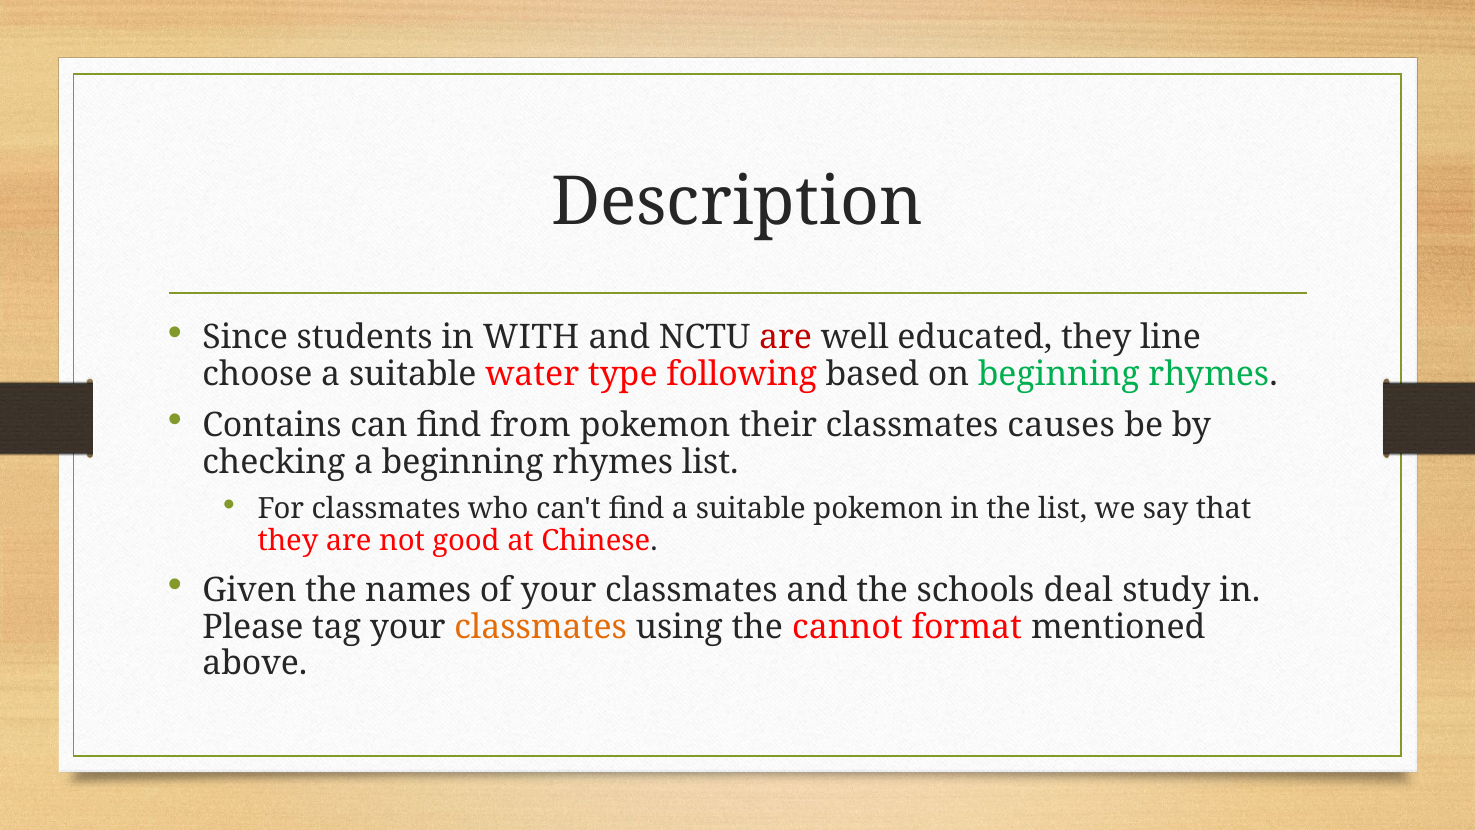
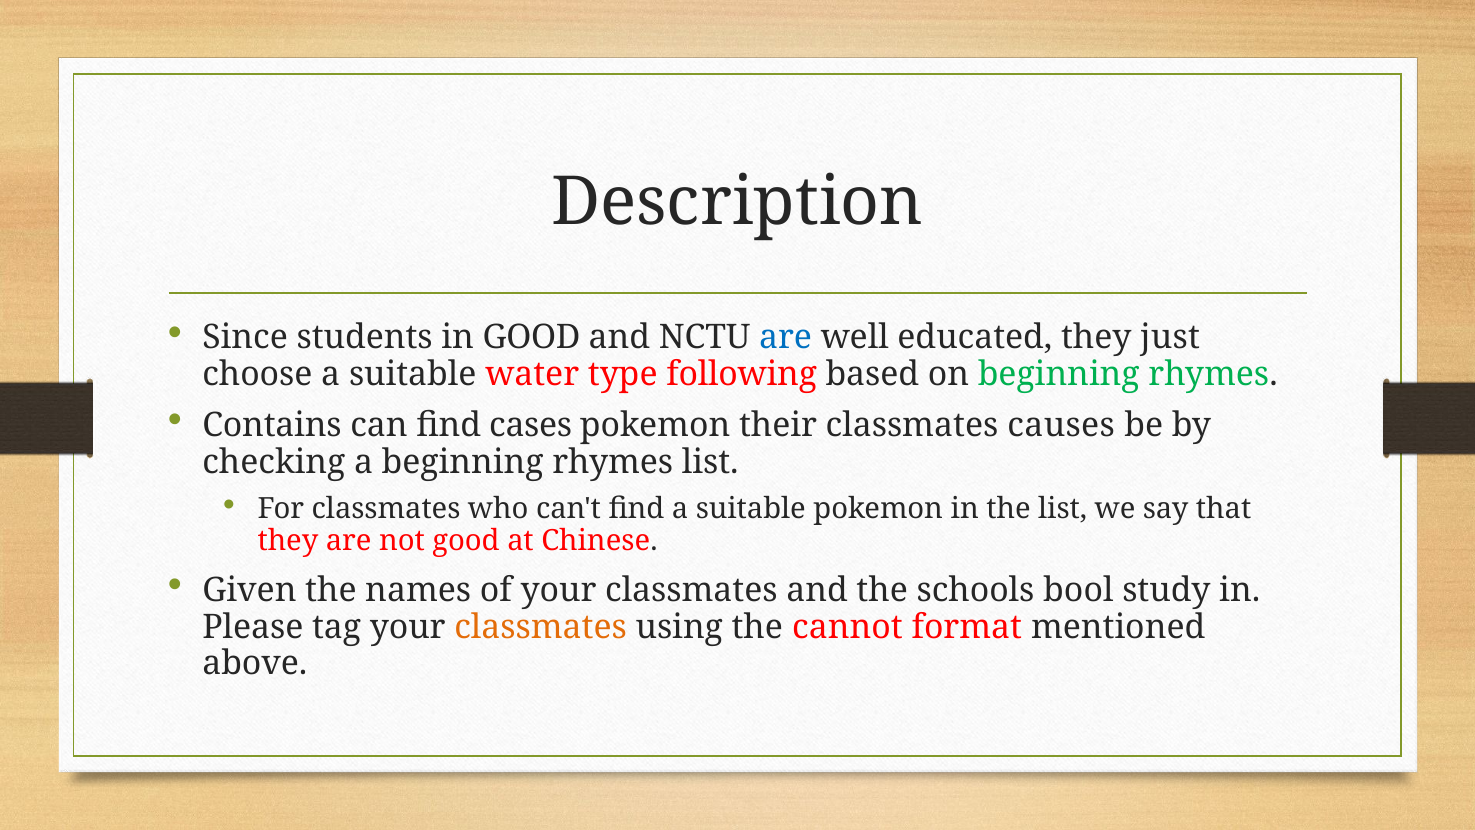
in WITH: WITH -> GOOD
are at (785, 338) colour: red -> blue
line: line -> just
from: from -> cases
deal: deal -> bool
